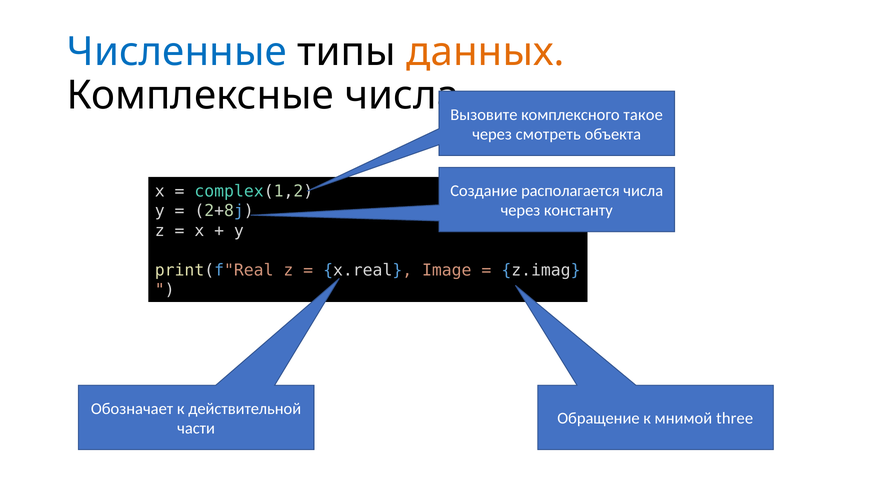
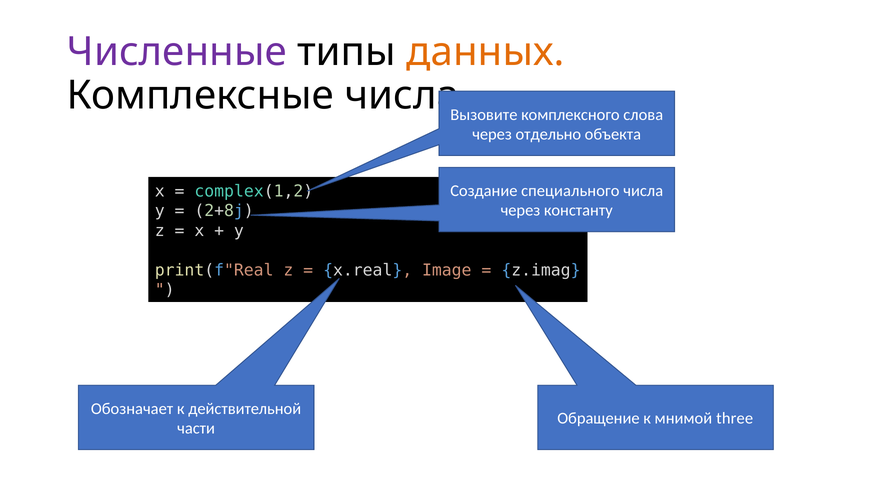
Численные colour: blue -> purple
такое: такое -> слова
смотреть: смотреть -> отдельно
располагается: располагается -> специального
